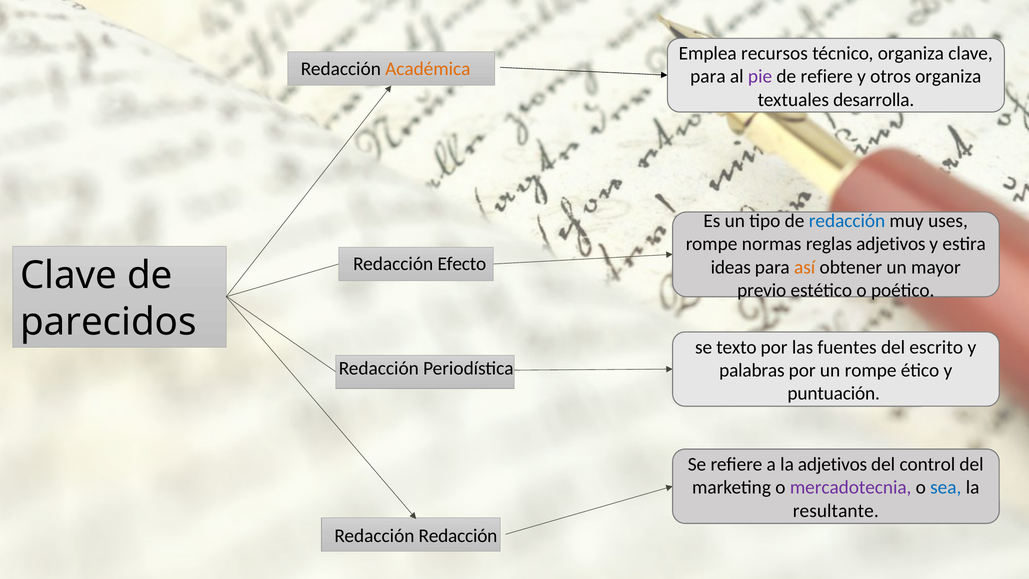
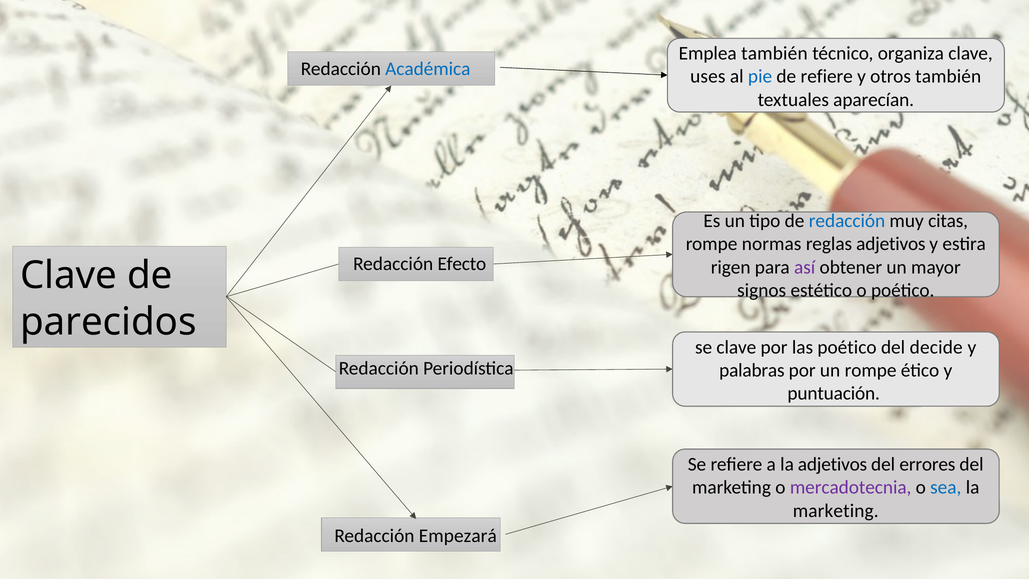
Emplea recursos: recursos -> también
Académica colour: orange -> blue
para at (708, 76): para -> uses
pie colour: purple -> blue
otros organiza: organiza -> también
desarrolla: desarrolla -> aparecían
uses: uses -> citas
ideas: ideas -> rigen
así colour: orange -> purple
previo: previo -> signos
se texto: texto -> clave
las fuentes: fuentes -> poético
escrito: escrito -> decide
control: control -> errores
resultante at (836, 511): resultante -> marketing
Redacción Redacción: Redacción -> Empezará
